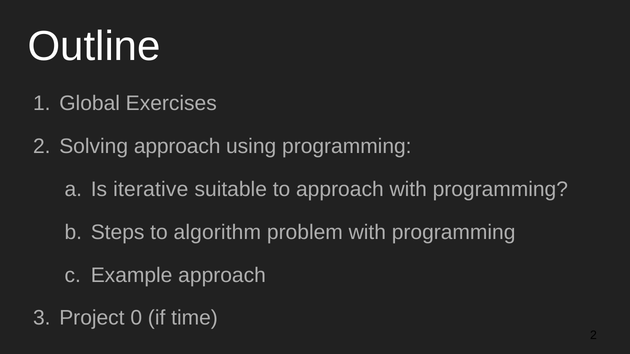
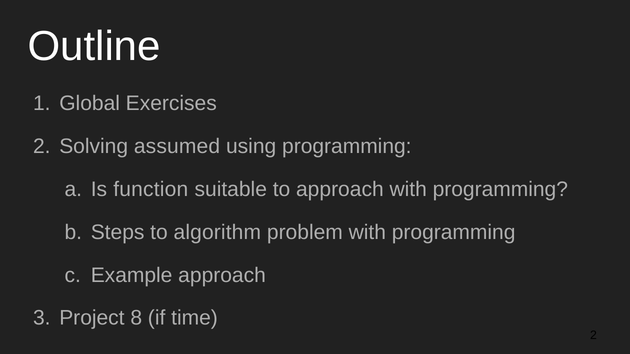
Solving approach: approach -> assumed
iterative: iterative -> function
0: 0 -> 8
